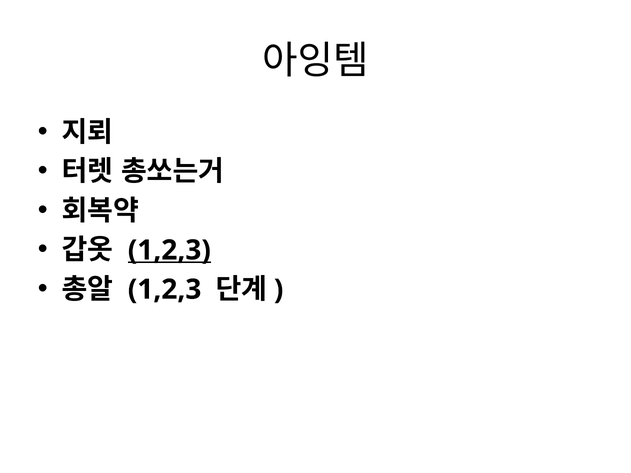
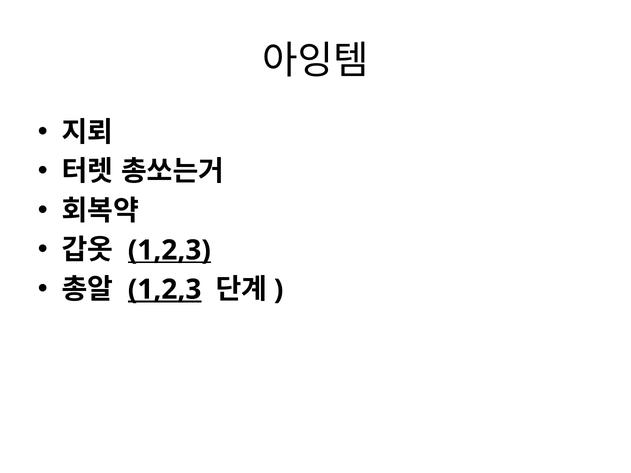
1,2,3 at (165, 290) underline: none -> present
